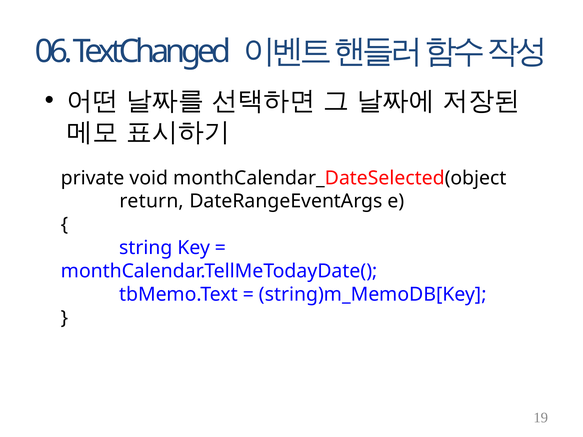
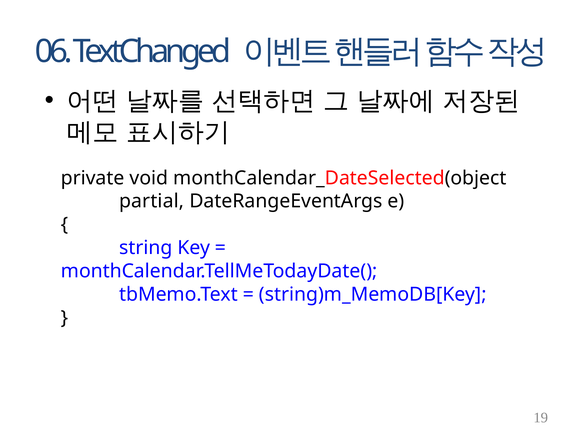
return: return -> partial
